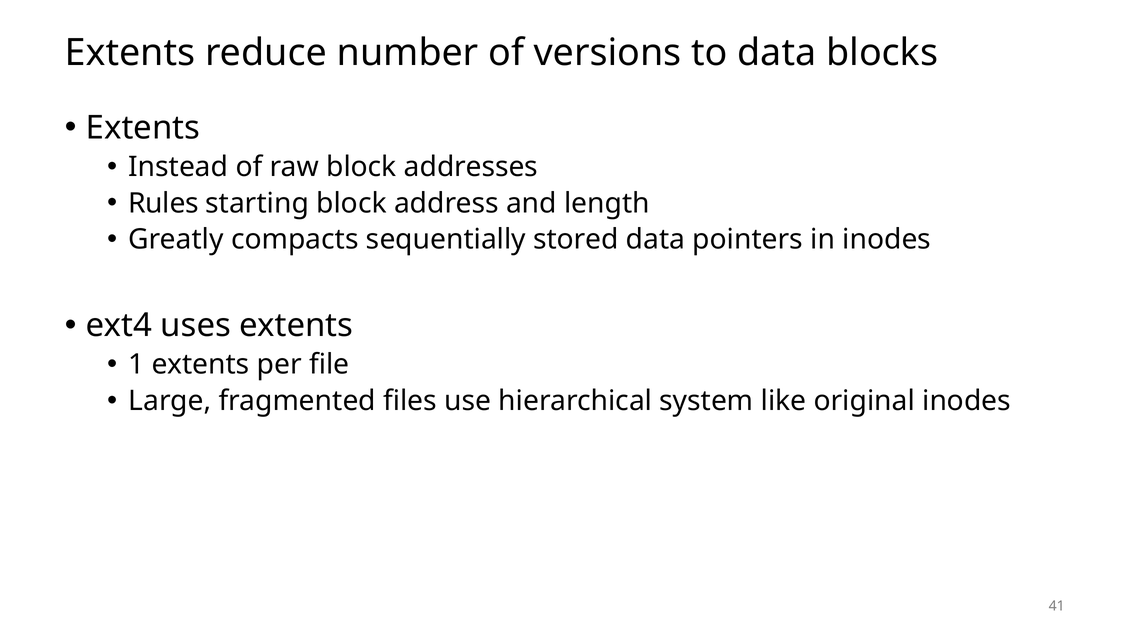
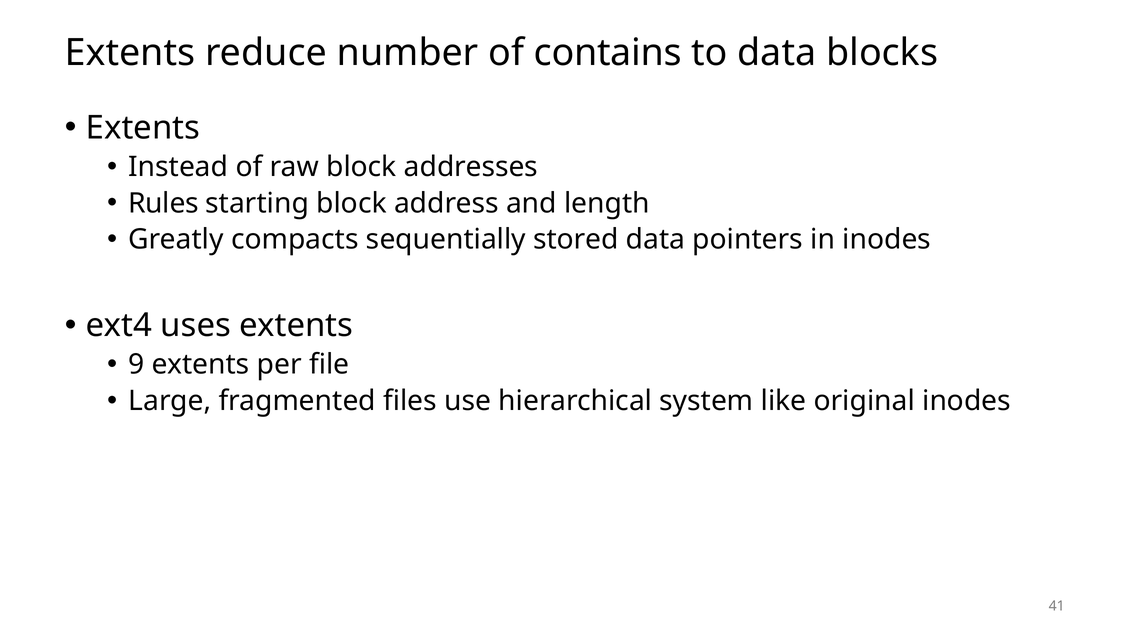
versions: versions -> contains
1: 1 -> 9
